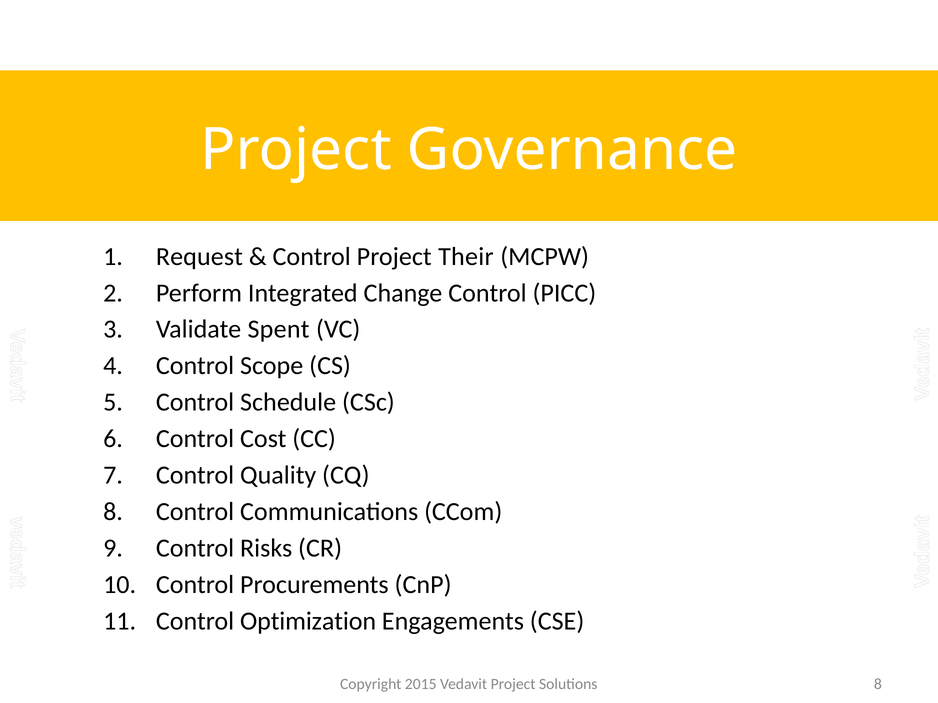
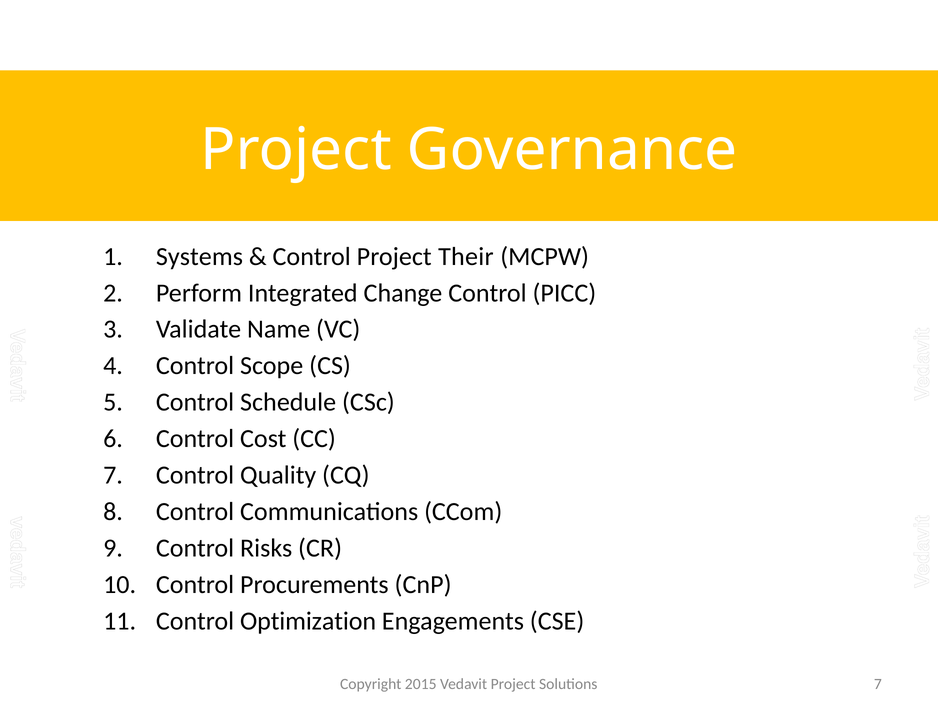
Request: Request -> Systems
Spent: Spent -> Name
Solutions 8: 8 -> 7
